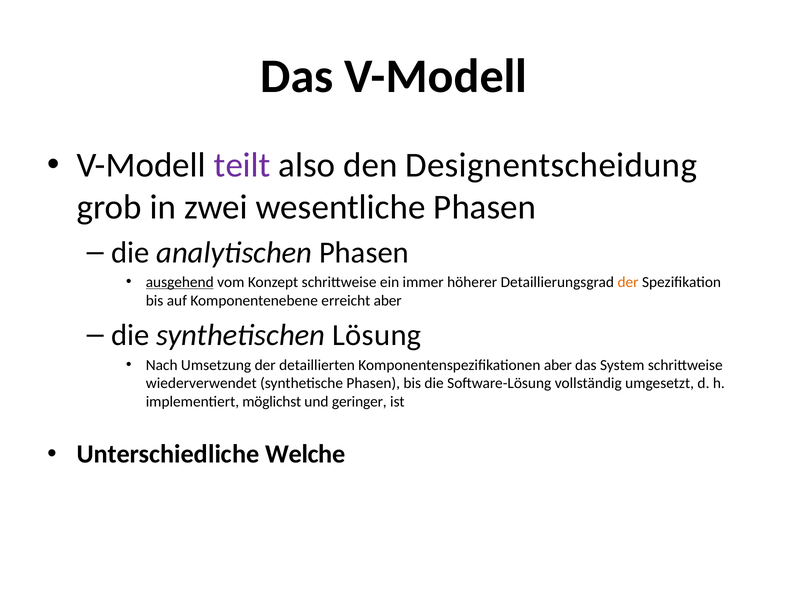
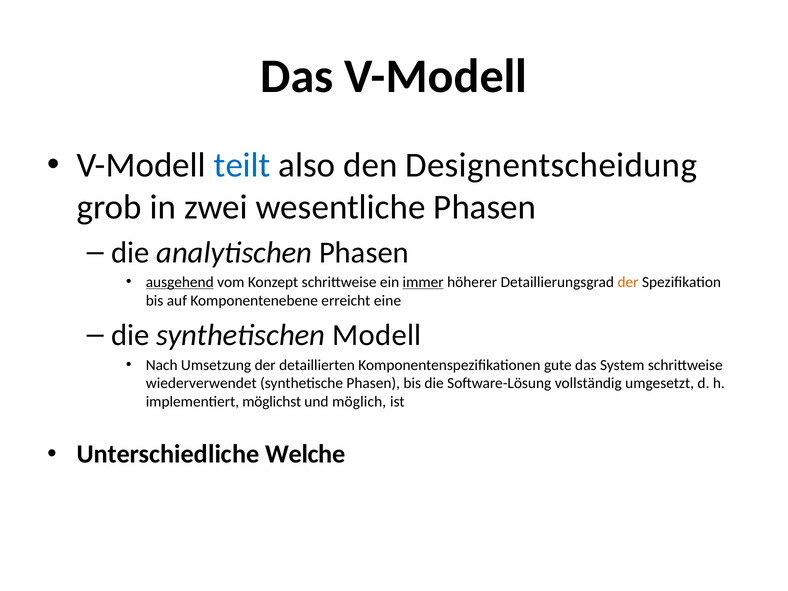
teilt colour: purple -> blue
immer underline: none -> present
erreicht aber: aber -> eine
Lösung: Lösung -> Modell
Komponentenspezifikationen aber: aber -> gute
geringer: geringer -> möglich
